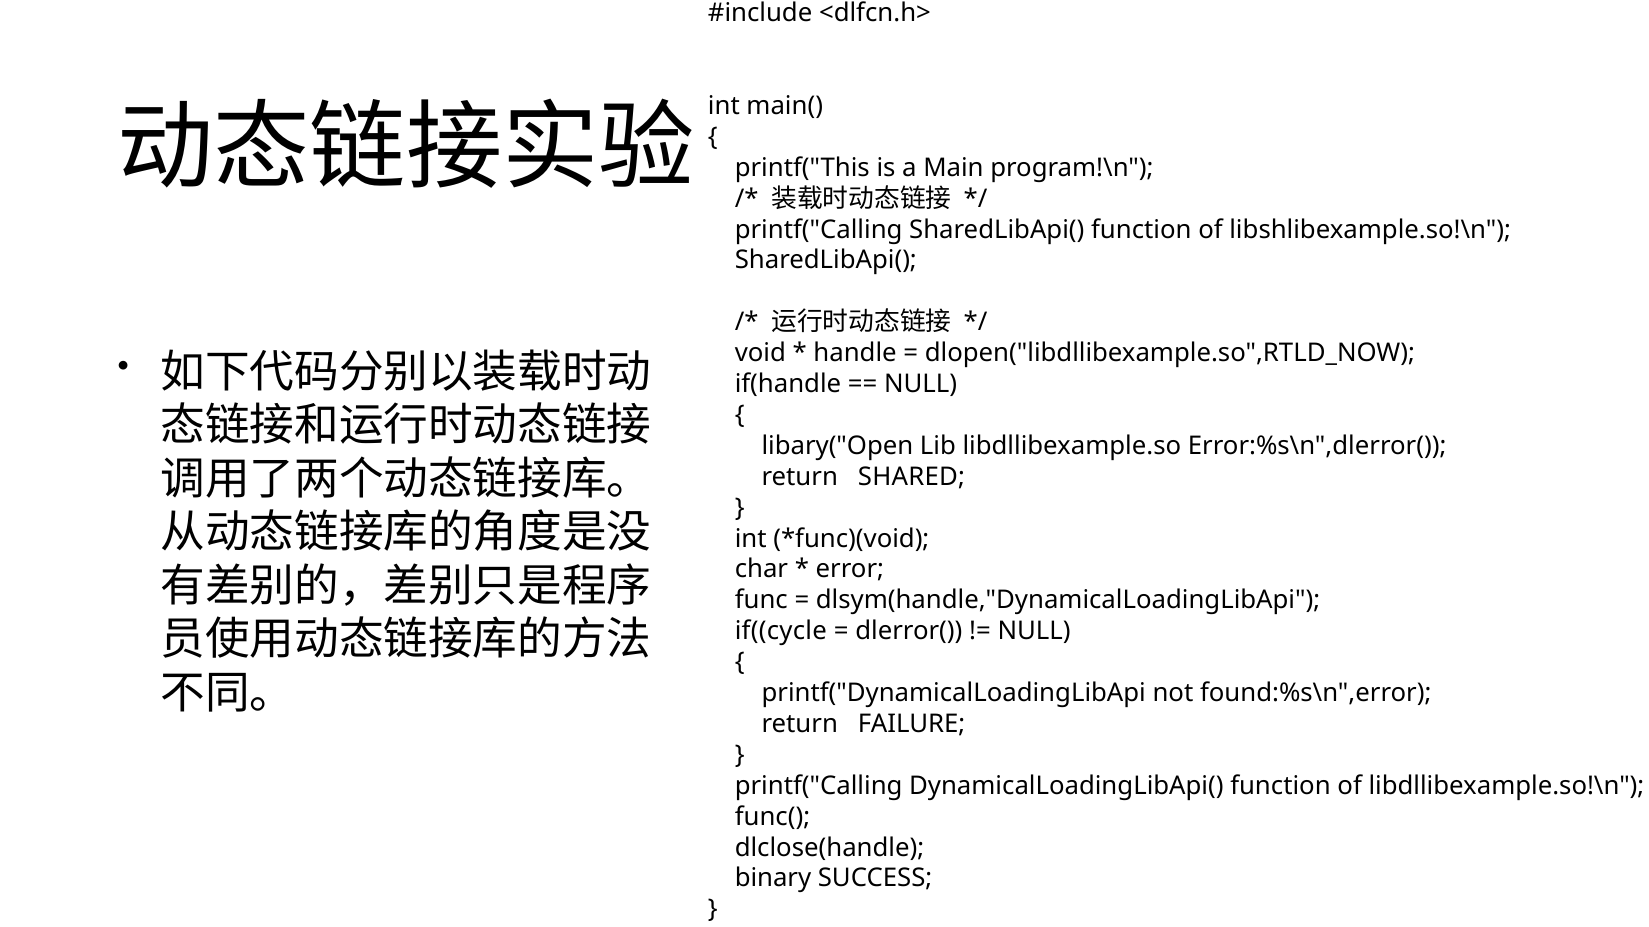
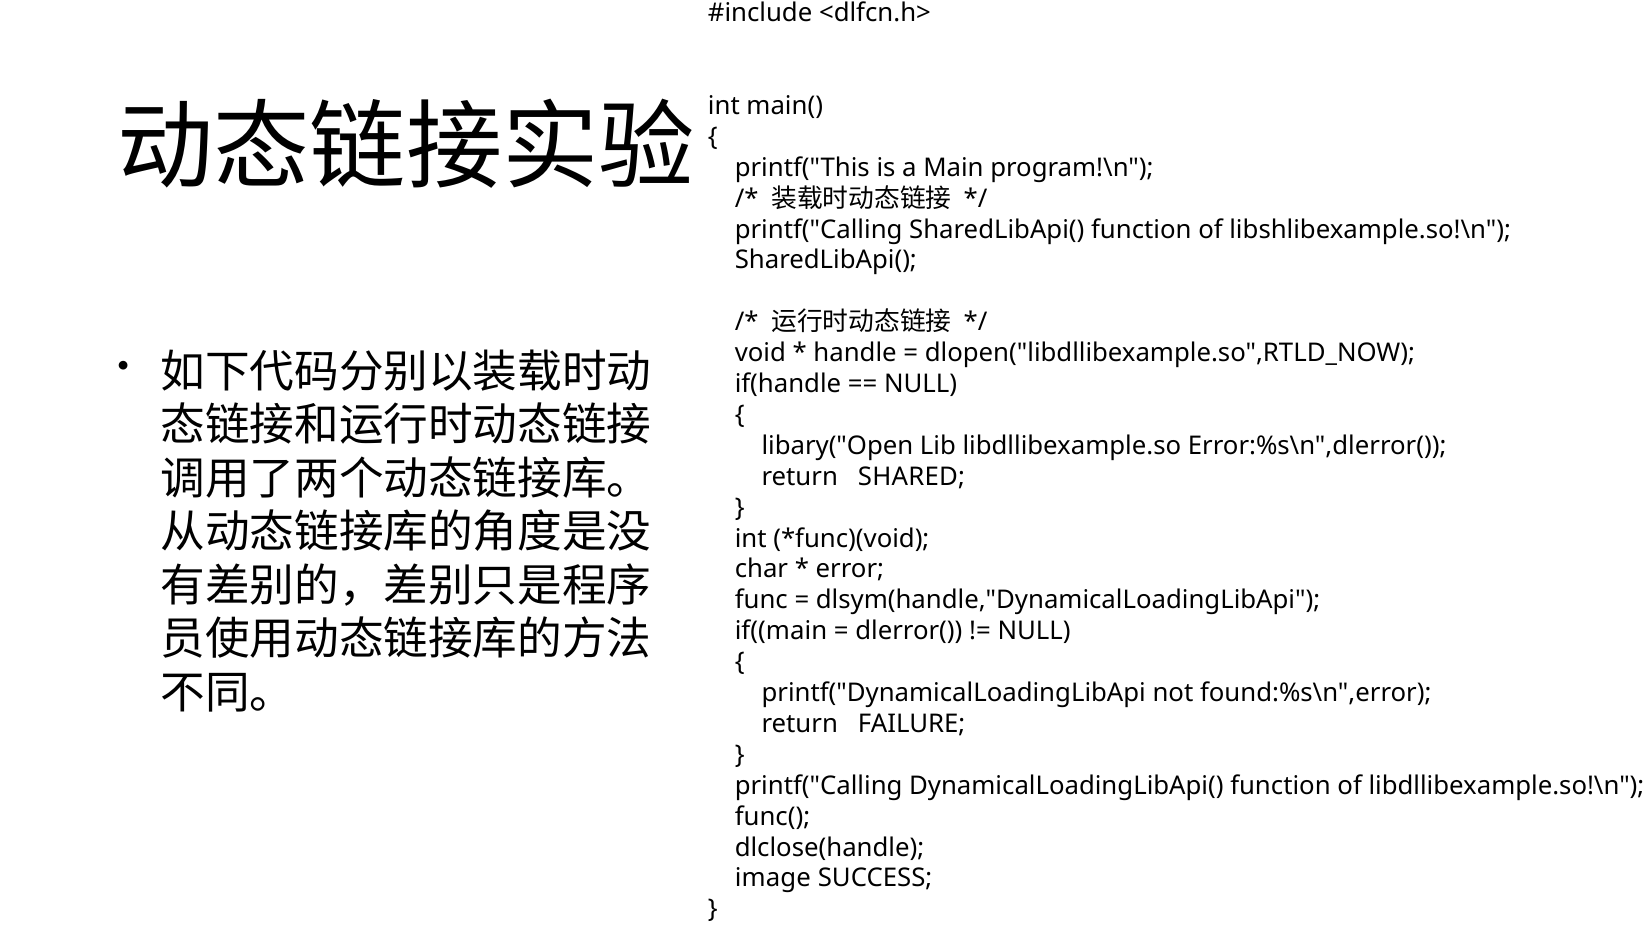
if((cycle: if((cycle -> if((main
binary: binary -> image
